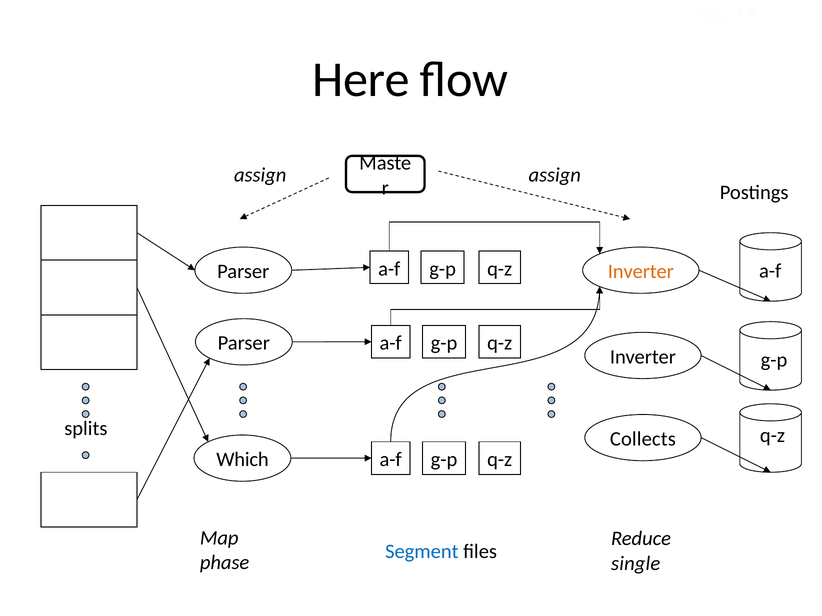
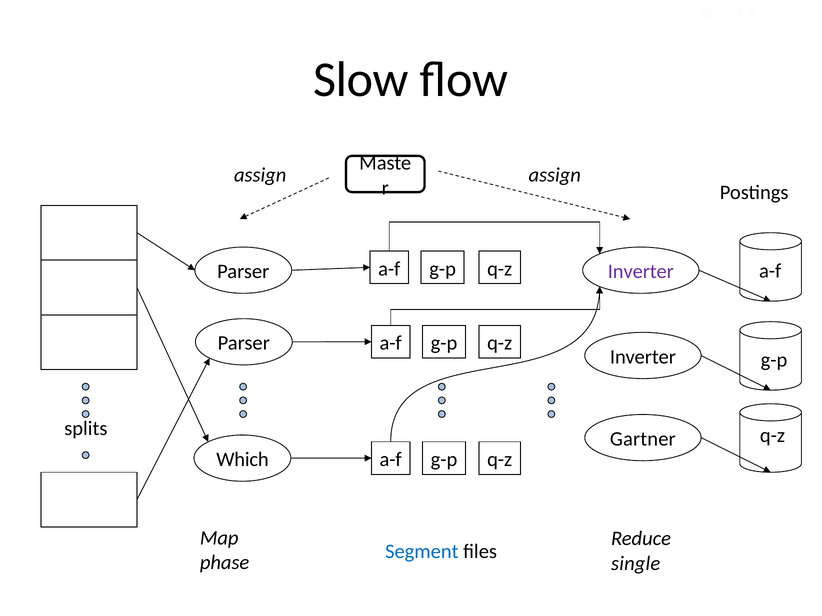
Here: Here -> Slow
Inverter at (641, 272) colour: orange -> purple
Collects: Collects -> Gartner
